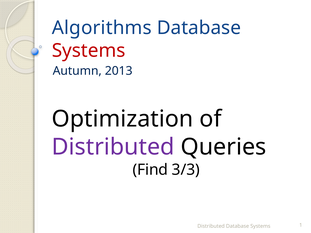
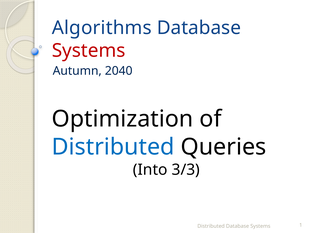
2013: 2013 -> 2040
Distributed at (113, 147) colour: purple -> blue
Find: Find -> Into
